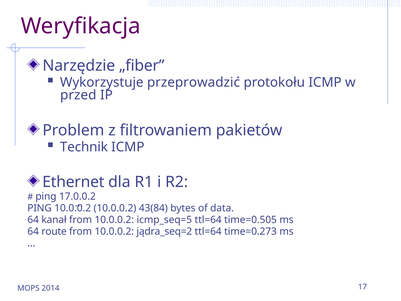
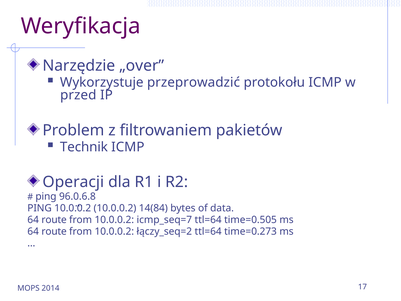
„fiber: „fiber -> „over
Ethernet: Ethernet -> Operacji
17.0.0.2: 17.0.0.2 -> 96.0.6.8
43(84: 43(84 -> 14(84
kanał at (54, 220): kanał -> route
icmp_seq=5: icmp_seq=5 -> icmp_seq=7
jądra_seq=2: jądra_seq=2 -> łączy_seq=2
